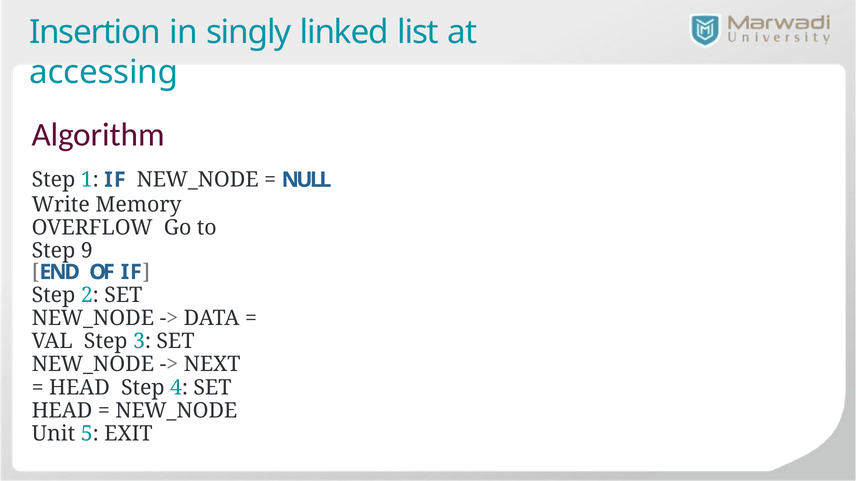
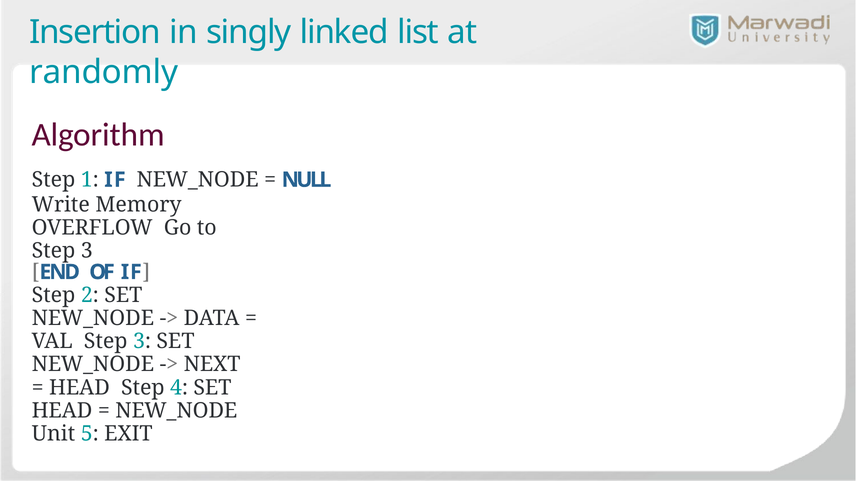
accessing: accessing -> randomly
9 at (87, 251): 9 -> 3
